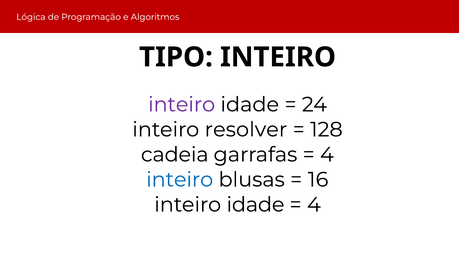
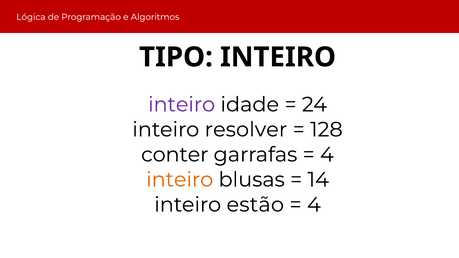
cadeia: cadeia -> conter
inteiro at (180, 180) colour: blue -> orange
16: 16 -> 14
idade at (255, 205): idade -> estão
